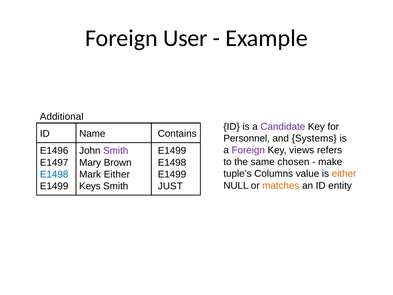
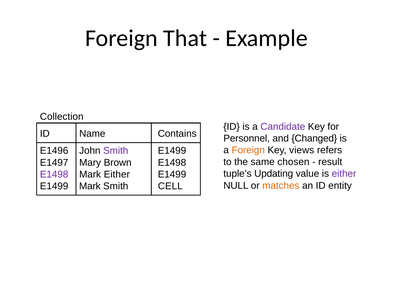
User: User -> That
Additional: Additional -> Collection
Systems: Systems -> Changed
Foreign at (248, 150) colour: purple -> orange
make: make -> result
Columns: Columns -> Updating
either at (344, 174) colour: orange -> purple
E1498 at (54, 174) colour: blue -> purple
E1499 Keys: Keys -> Mark
JUST: JUST -> CELL
